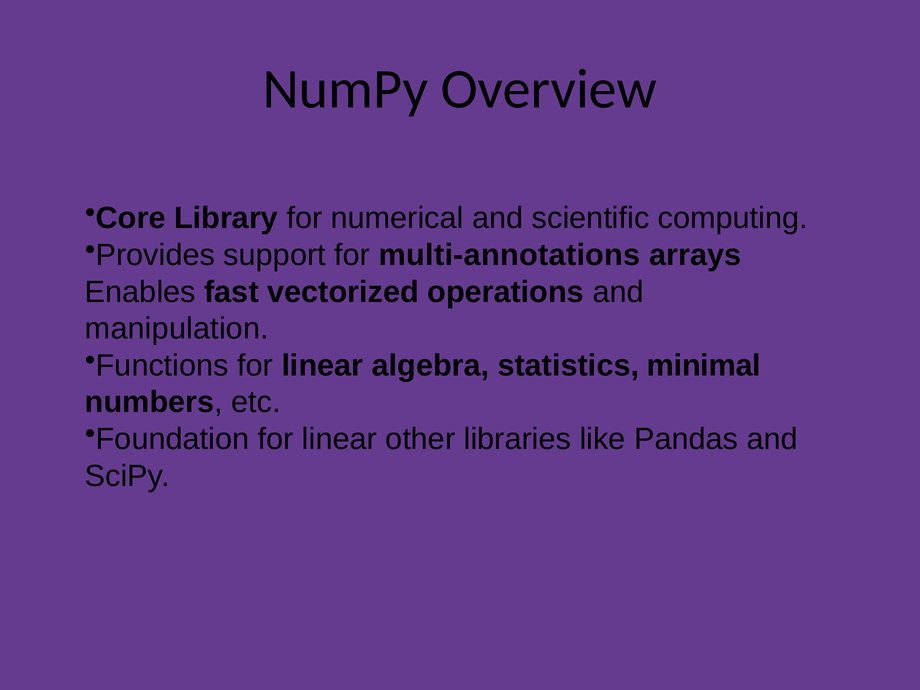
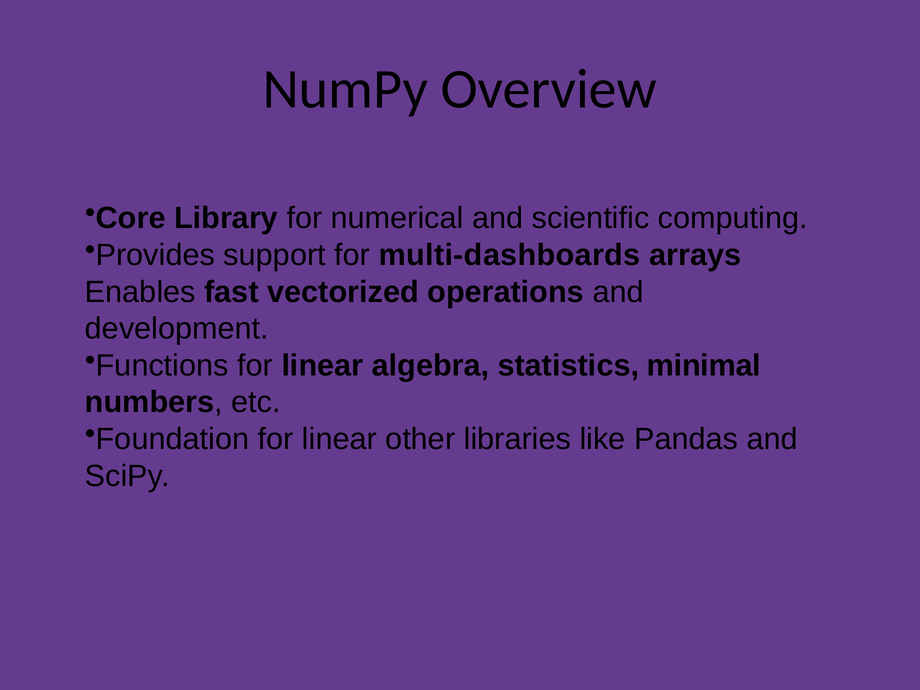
multi-annotations: multi-annotations -> multi-dashboards
manipulation: manipulation -> development
